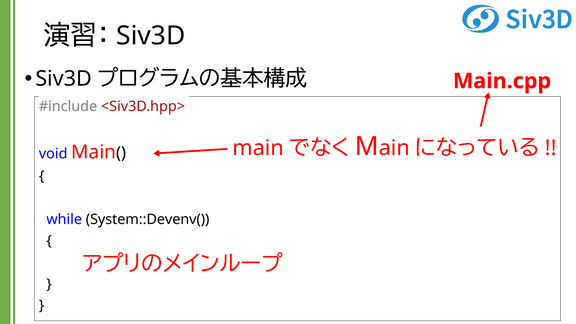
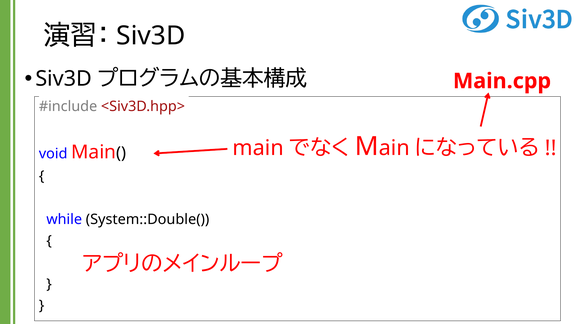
System::Devenv(: System::Devenv( -> System::Double(
